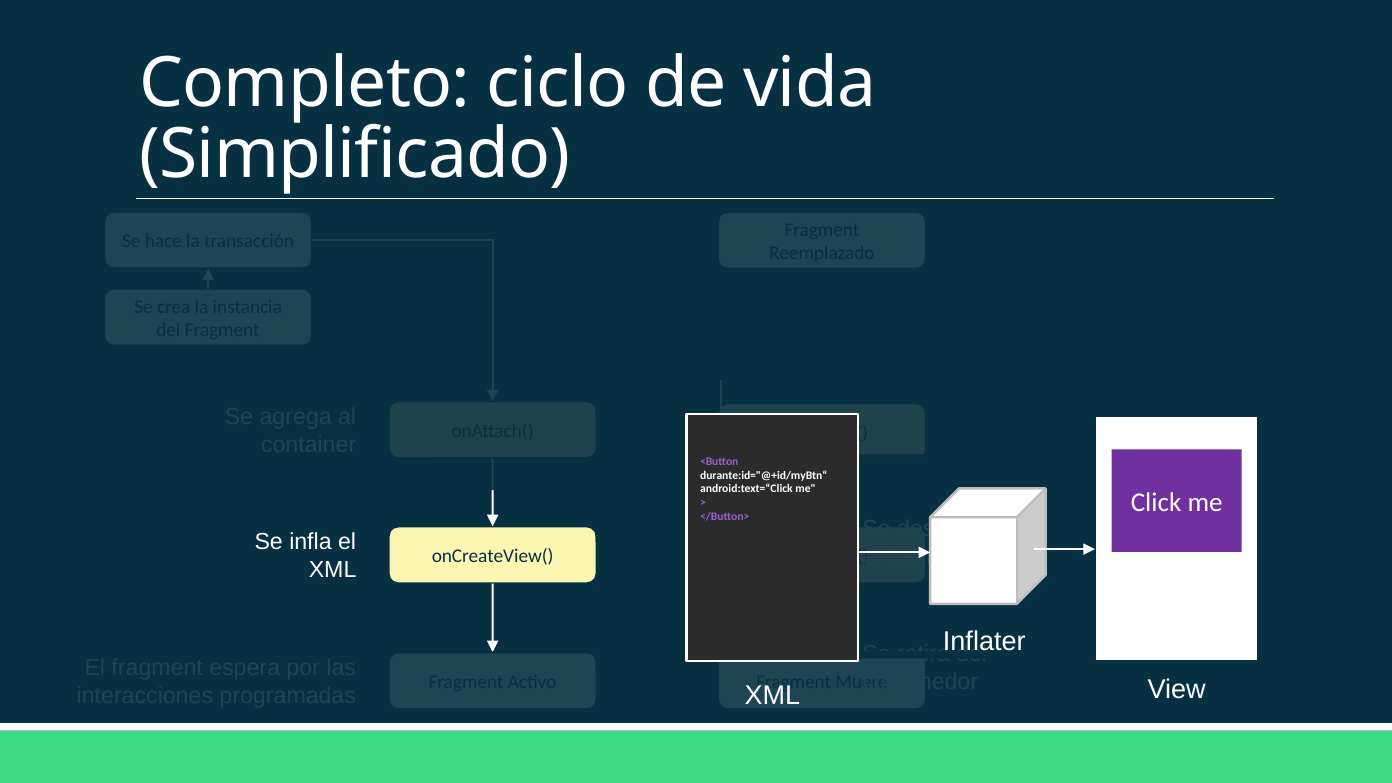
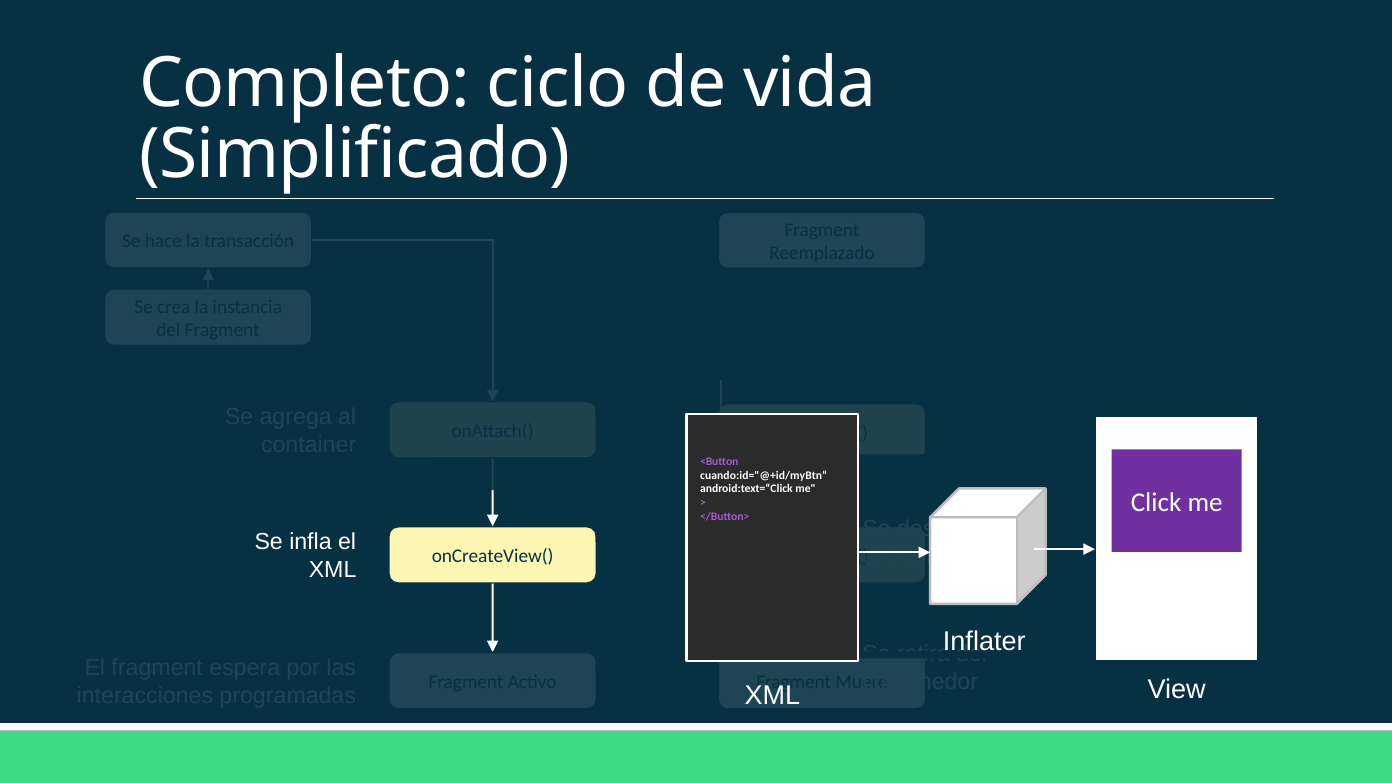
durante:id="@+id/myBtn“: durante:id="@+id/myBtn“ -> cuando:id="@+id/myBtn“
